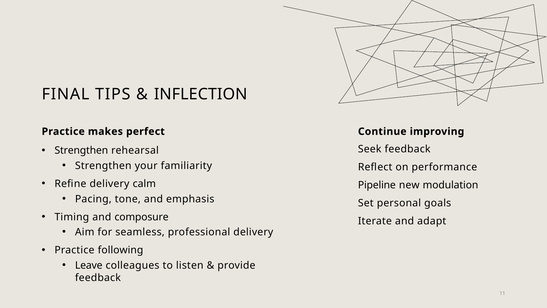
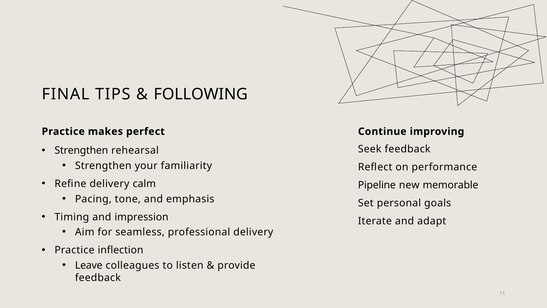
INFLECTION: INFLECTION -> FOLLOWING
modulation: modulation -> memorable
composure: composure -> impression
following: following -> inflection
